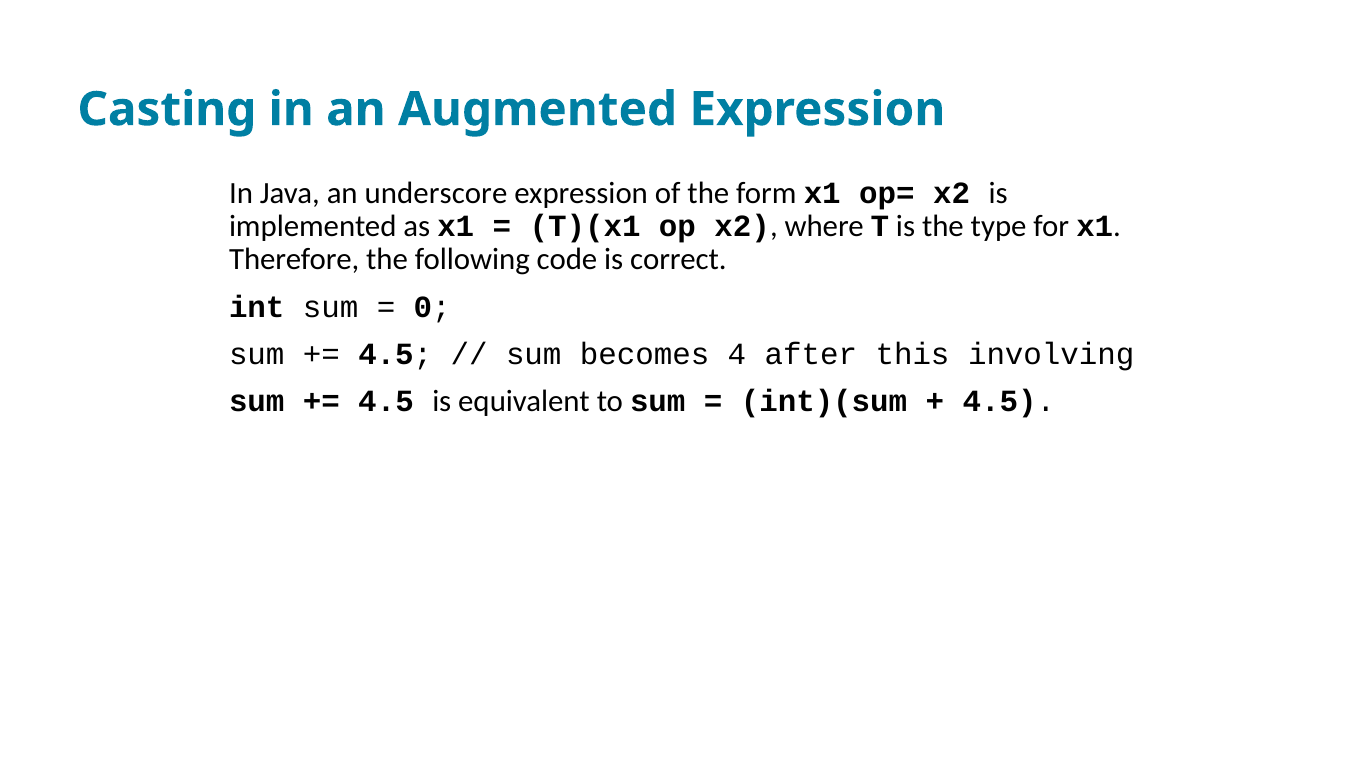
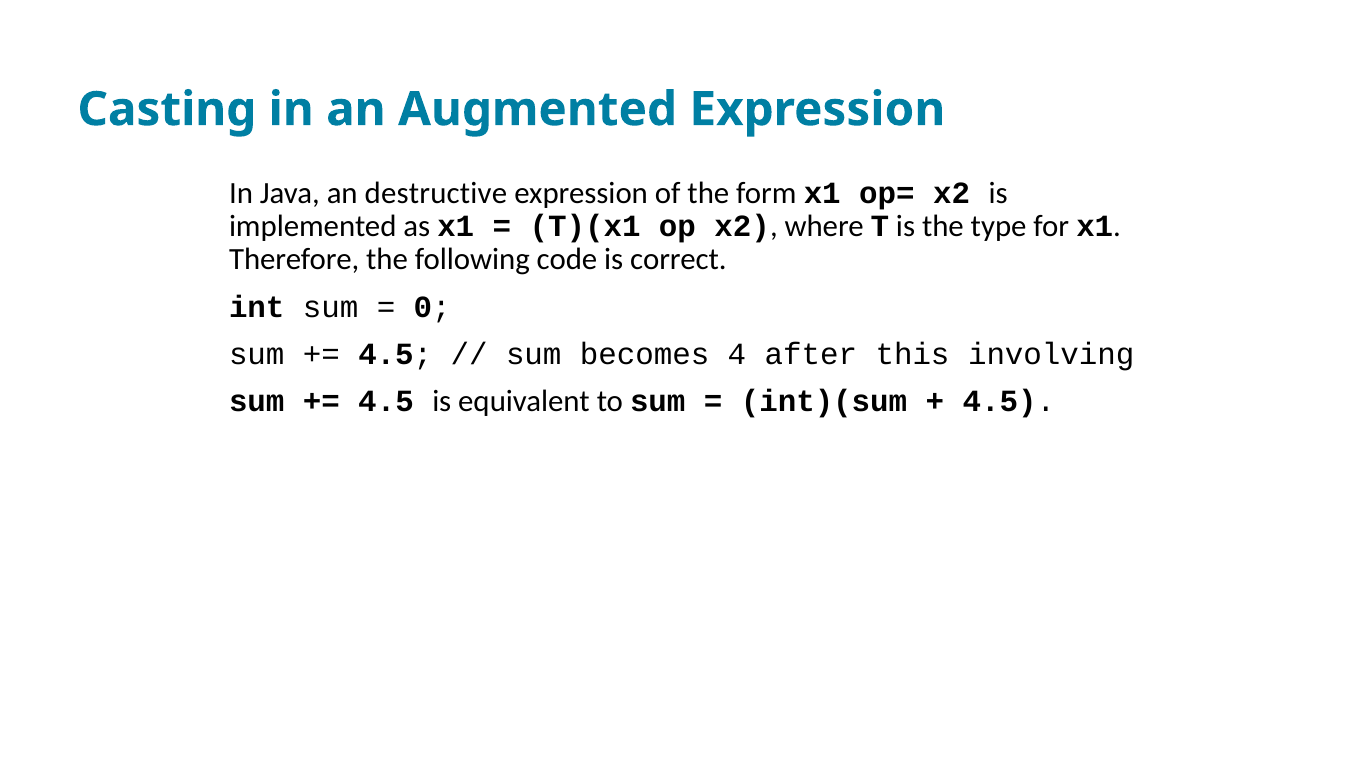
underscore: underscore -> destructive
